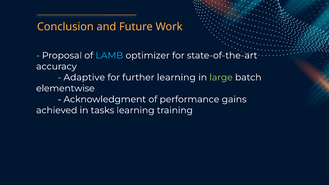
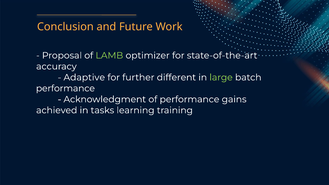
LAMB colour: light blue -> light green
further learning: learning -> different
elementwise at (65, 88): elementwise -> performance
